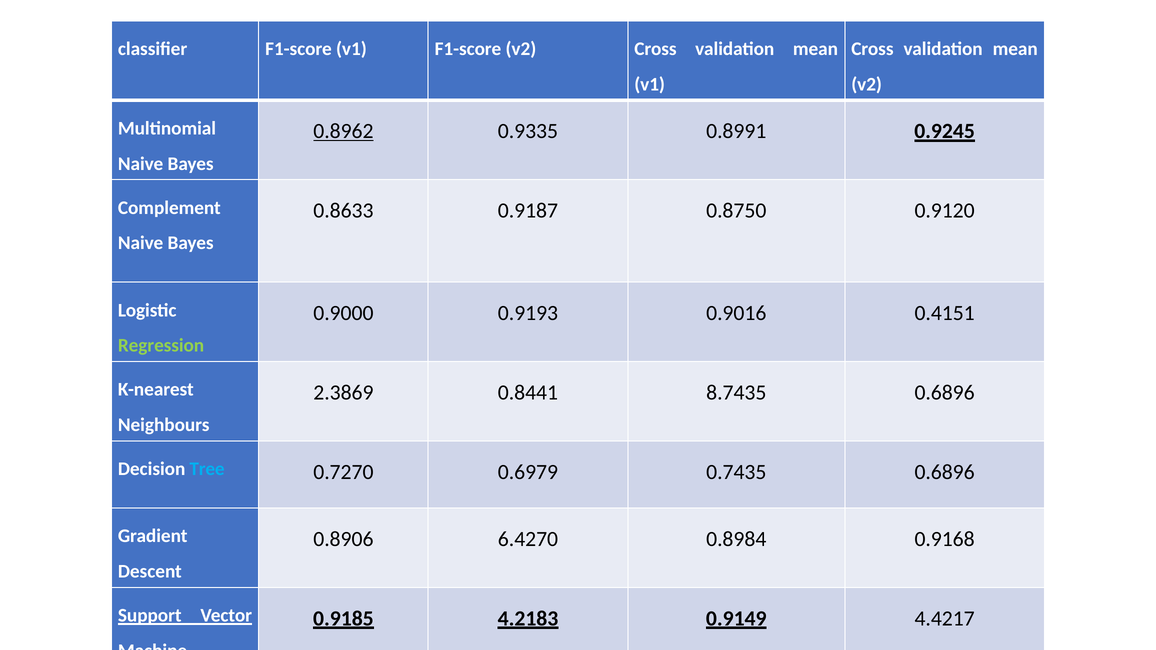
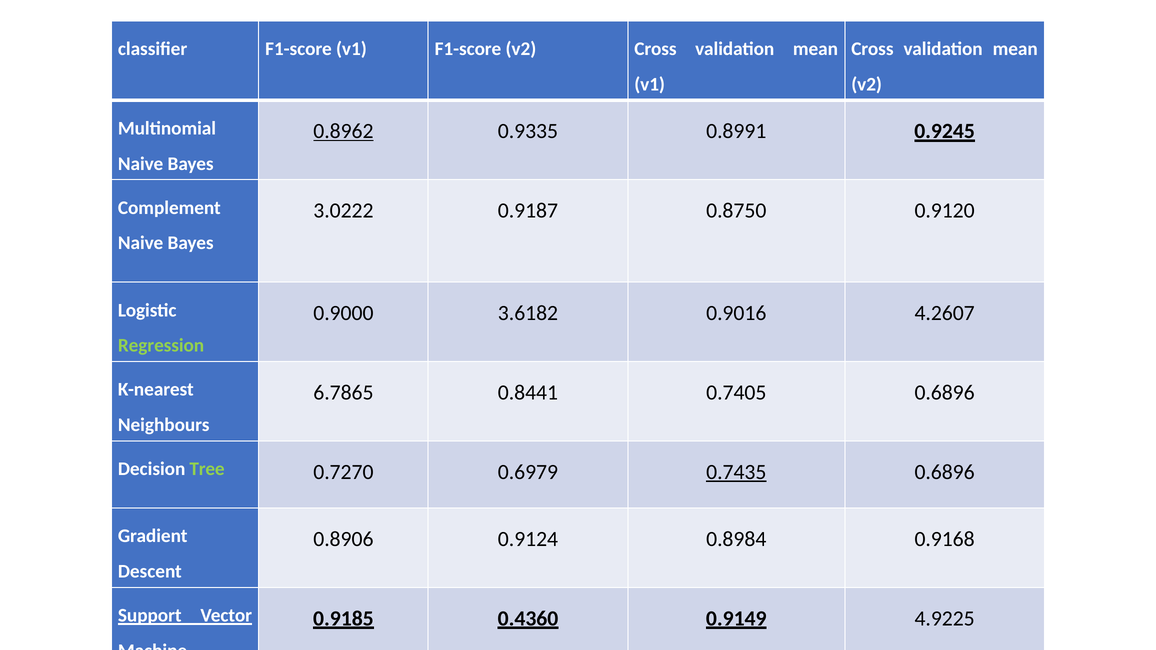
0.8633: 0.8633 -> 3.0222
0.9193: 0.9193 -> 3.6182
0.4151: 0.4151 -> 4.2607
2.3869: 2.3869 -> 6.7865
8.7435: 8.7435 -> 0.7405
Tree colour: light blue -> light green
0.7435 underline: none -> present
6.4270: 6.4270 -> 0.9124
4.2183: 4.2183 -> 0.4360
4.4217: 4.4217 -> 4.9225
